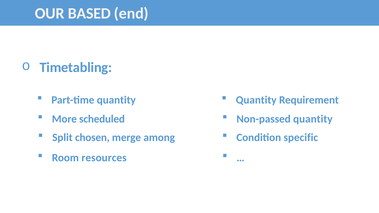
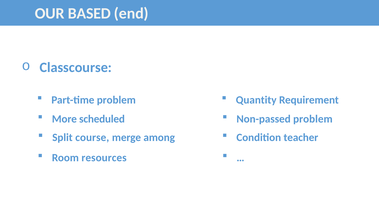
Timetabling: Timetabling -> Classcourse
Part-time quantity: quantity -> problem
Non-passed quantity: quantity -> problem
chosen: chosen -> course
specific: specific -> teacher
